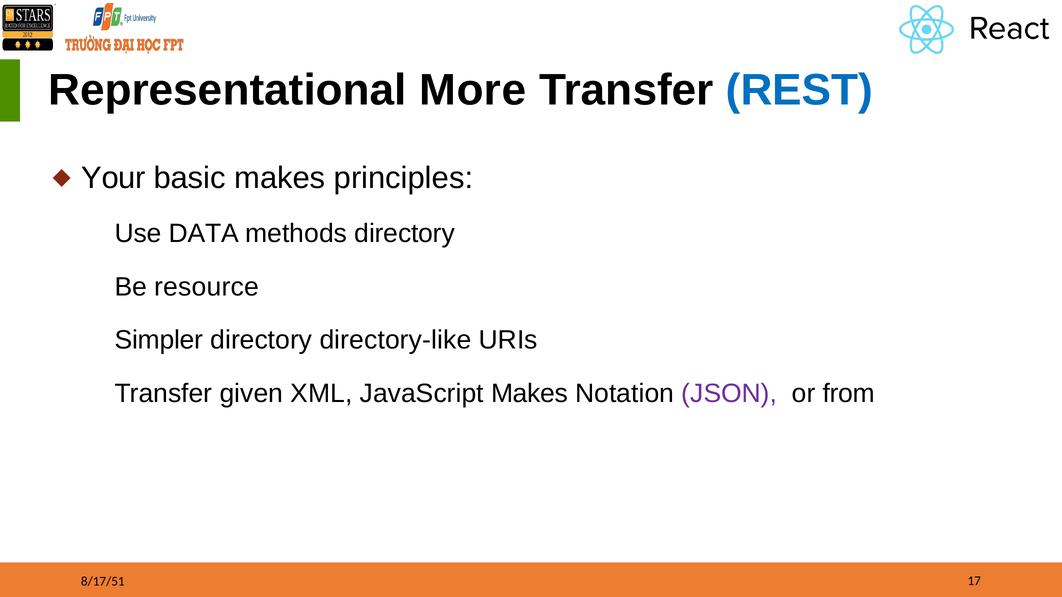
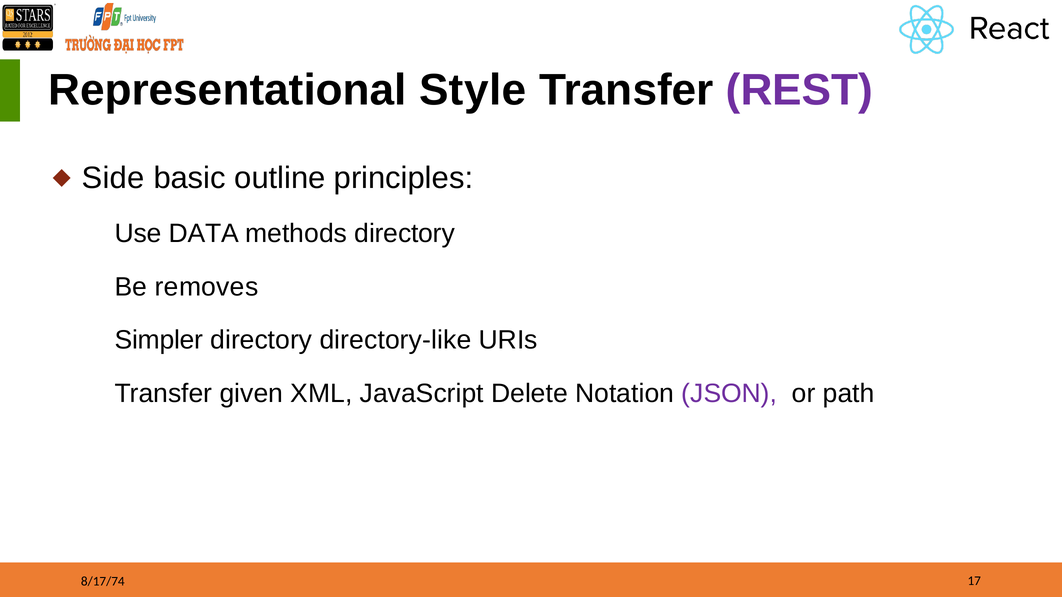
More: More -> Style
REST colour: blue -> purple
Your: Your -> Side
basic makes: makes -> outline
resource: resource -> removes
JavaScript Makes: Makes -> Delete
from: from -> path
8/17/51: 8/17/51 -> 8/17/74
